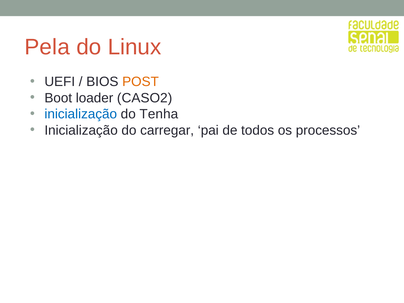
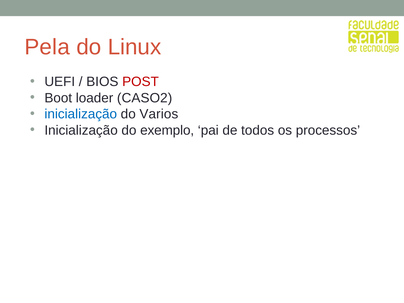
POST colour: orange -> red
Tenha: Tenha -> Varios
carregar: carregar -> exemplo
